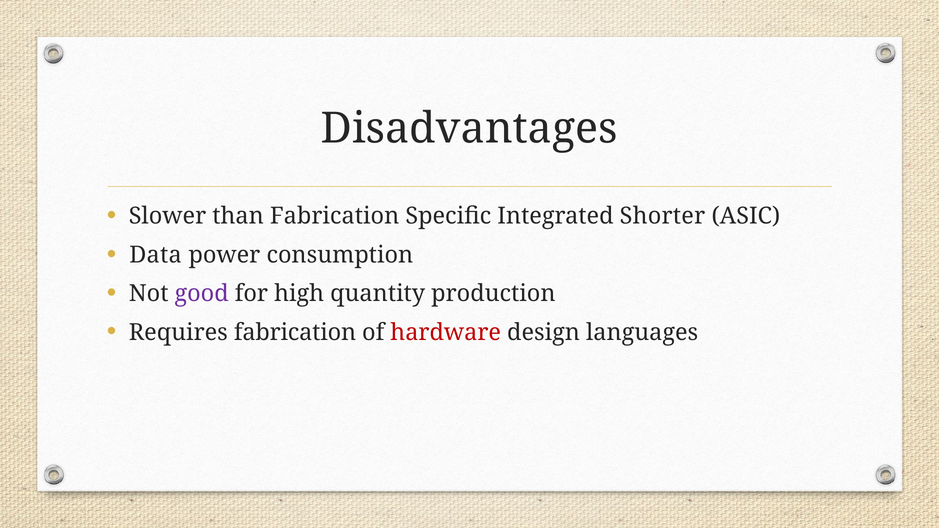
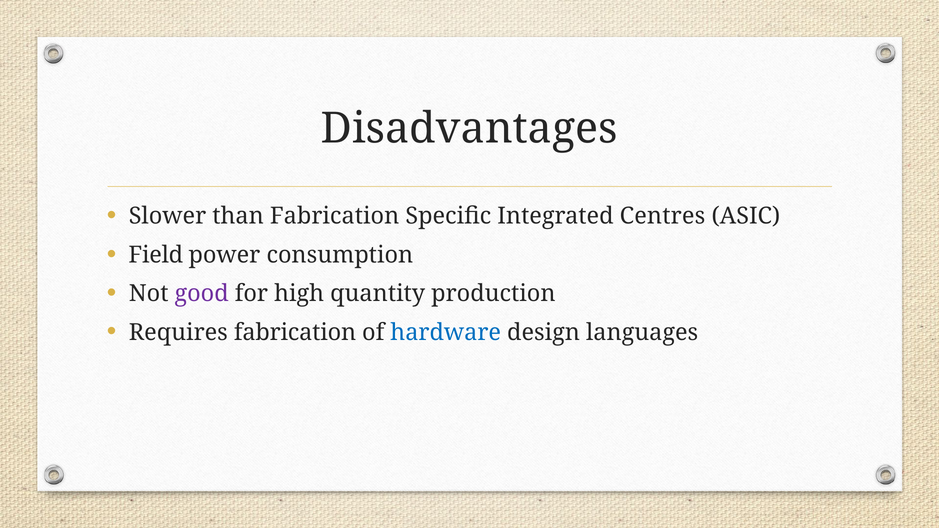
Shorter: Shorter -> Centres
Data: Data -> Field
hardware colour: red -> blue
